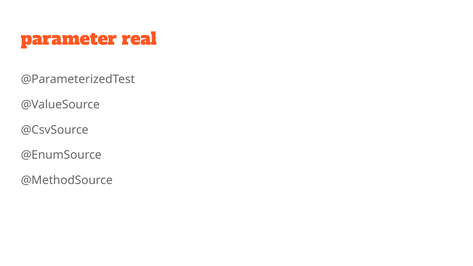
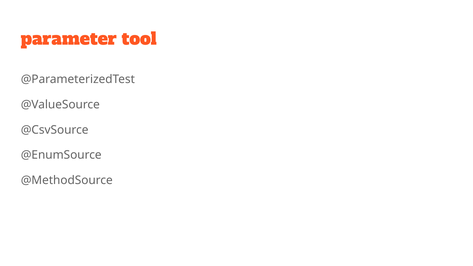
real: real -> tool
